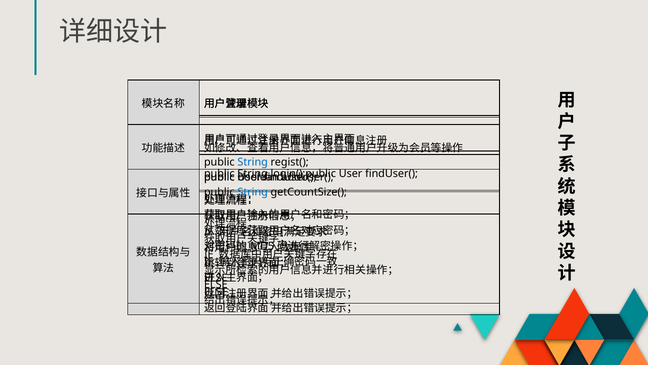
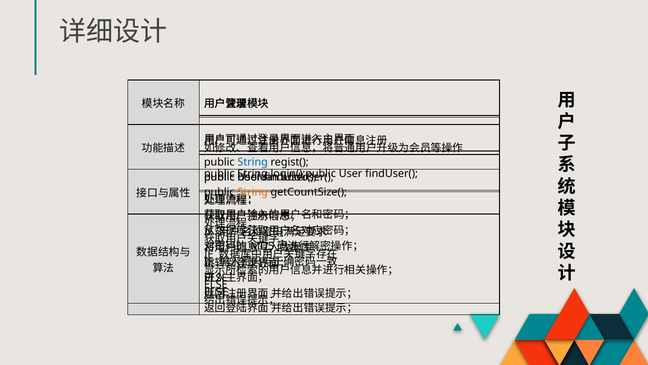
String at (253, 192) colour: blue -> orange
